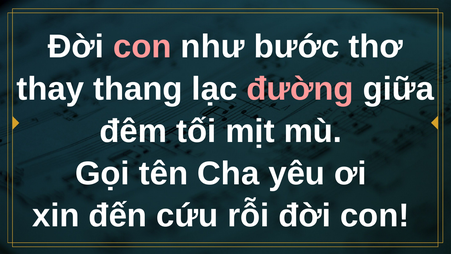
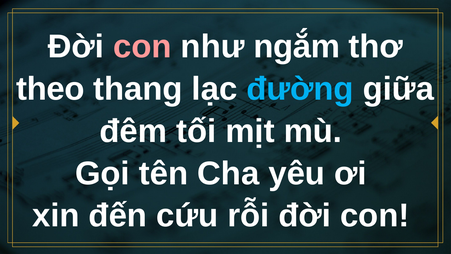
bước: bước -> ngắm
thay: thay -> theo
đường colour: pink -> light blue
